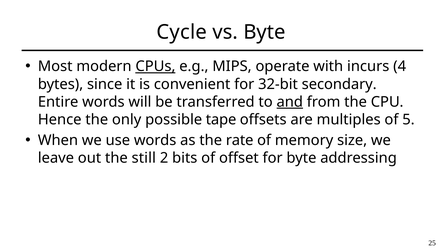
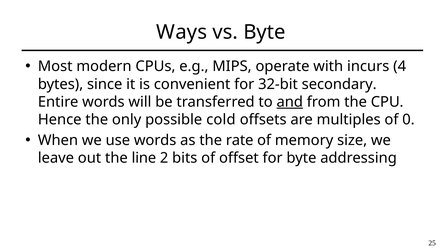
Cycle: Cycle -> Ways
CPUs underline: present -> none
tape: tape -> cold
5: 5 -> 0
still: still -> line
